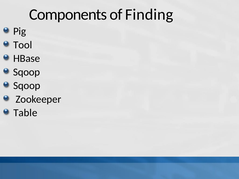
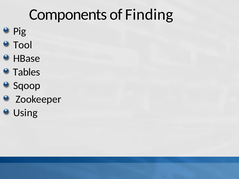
Sqoop at (27, 72): Sqoop -> Tables
Table: Table -> Using
